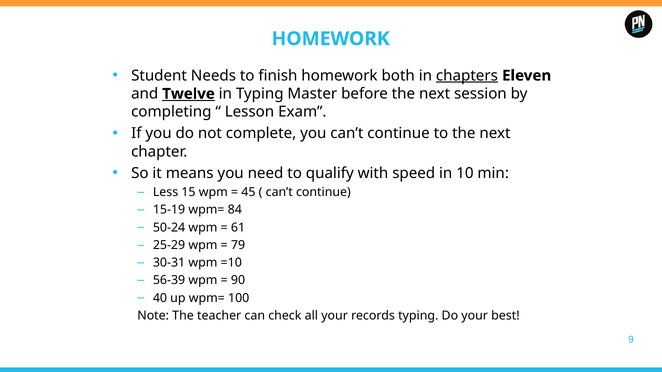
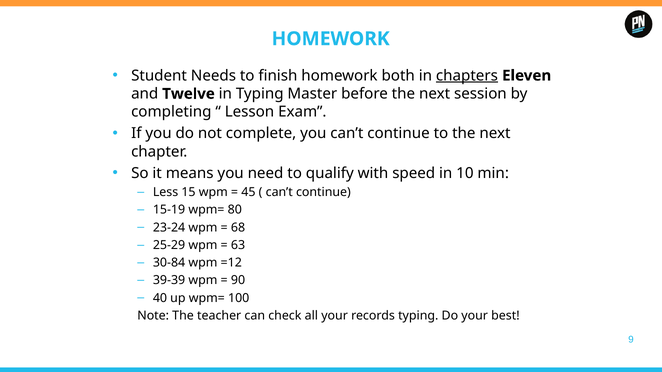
Twelve underline: present -> none
84: 84 -> 80
50-24: 50-24 -> 23-24
61: 61 -> 68
79: 79 -> 63
30-31: 30-31 -> 30-84
=10: =10 -> =12
56-39: 56-39 -> 39-39
